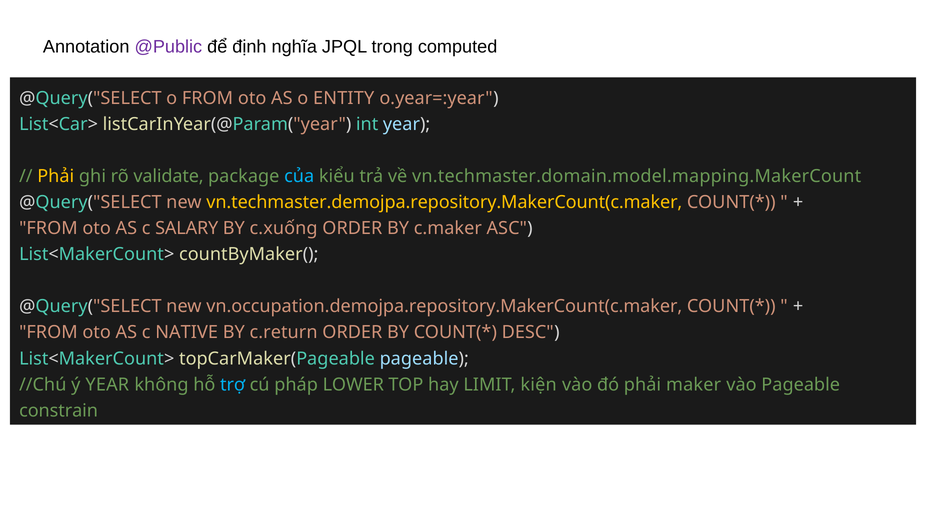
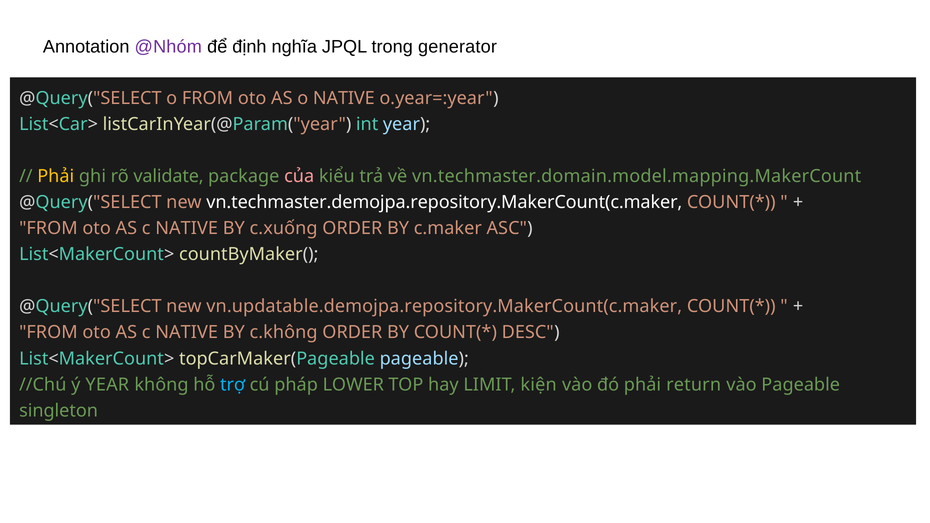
@Public: @Public -> @Nhóm
computed: computed -> generator
o ENTITY: ENTITY -> NATIVE
của colour: light blue -> pink
vn.techmaster.demojpa.repository.MakerCount(c.maker colour: yellow -> white
SALARY at (187, 228): SALARY -> NATIVE
vn.occupation.demojpa.repository.MakerCount(c.maker: vn.occupation.demojpa.repository.MakerCount(c.maker -> vn.updatable.demojpa.repository.MakerCount(c.maker
c.return: c.return -> c.không
maker: maker -> return
constrain: constrain -> singleton
